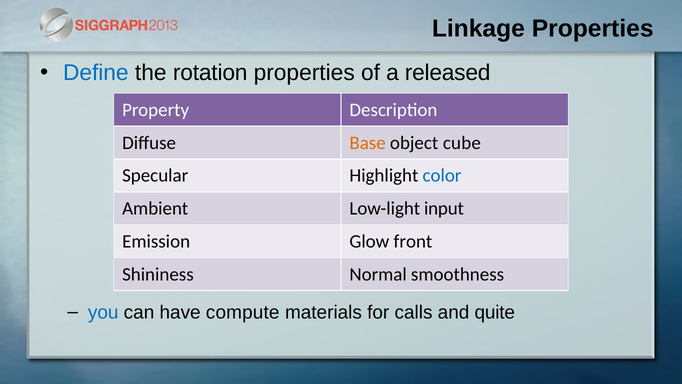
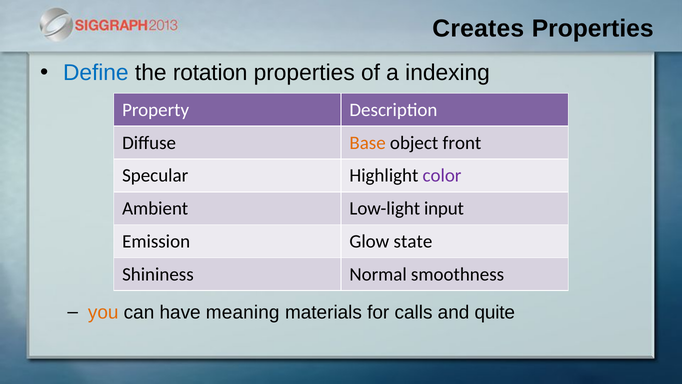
Linkage: Linkage -> Creates
released: released -> indexing
cube: cube -> front
color colour: blue -> purple
front: front -> state
you colour: blue -> orange
compute: compute -> meaning
